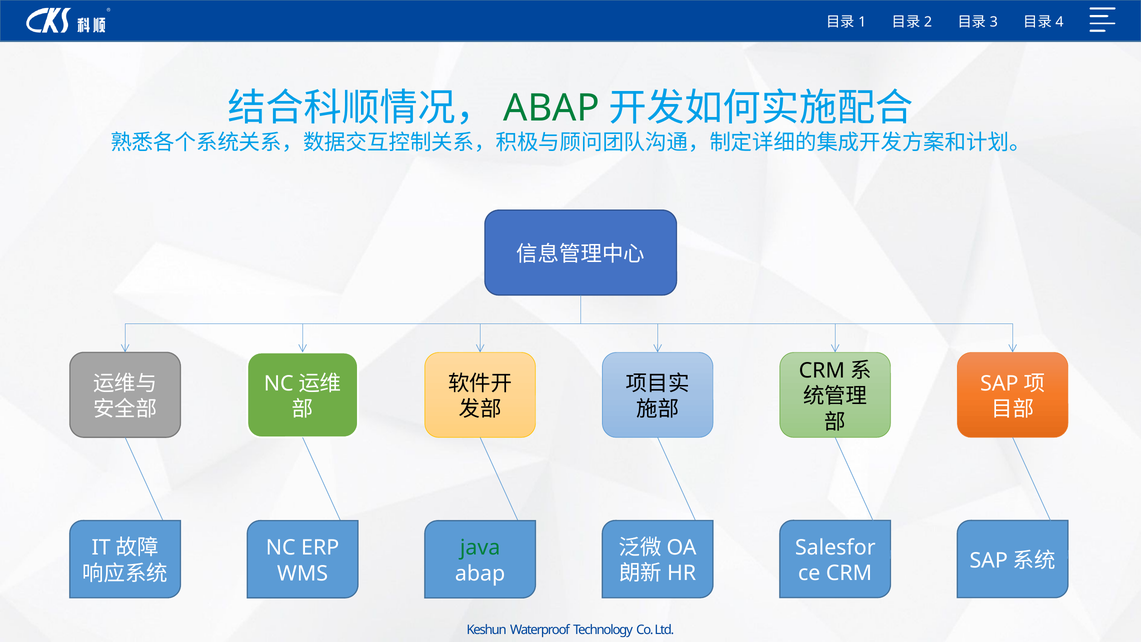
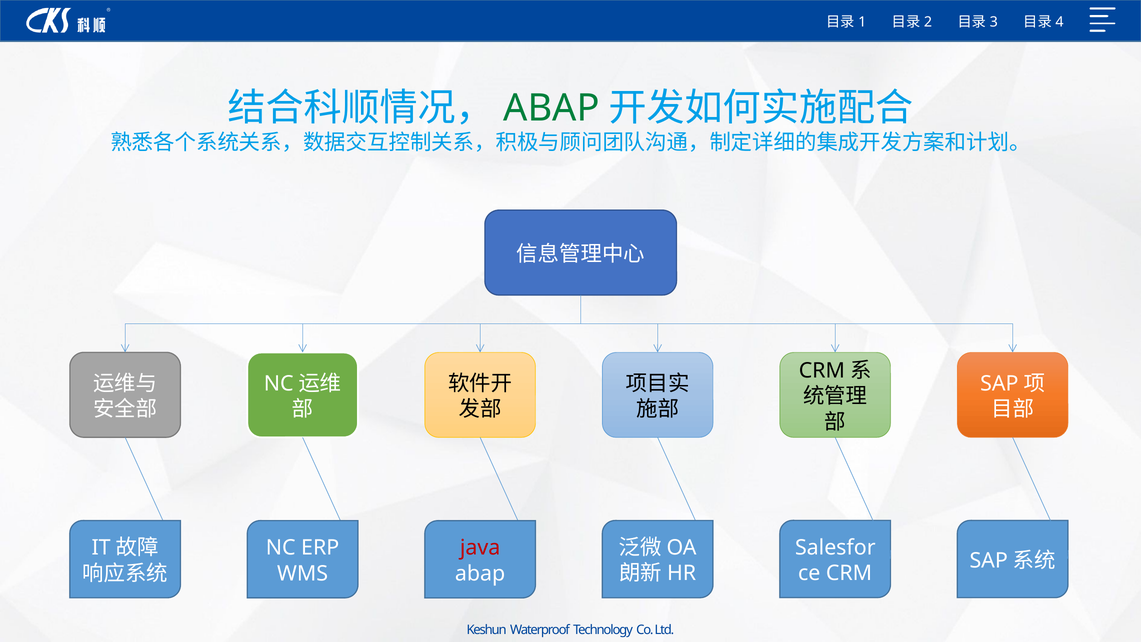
java colour: green -> red
